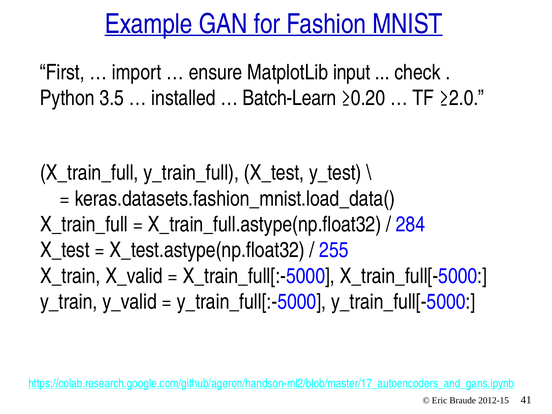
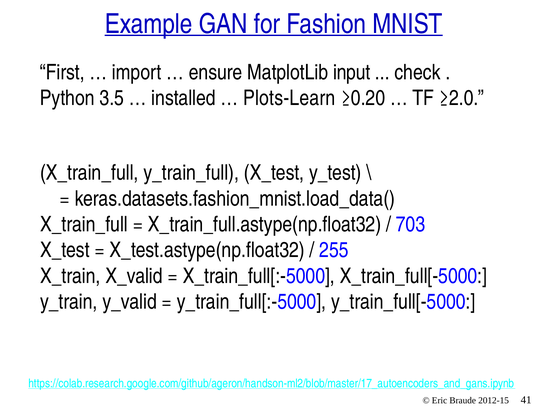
Batch-Learn: Batch-Learn -> Plots-Learn
284: 284 -> 703
